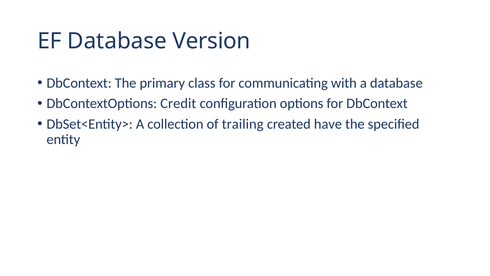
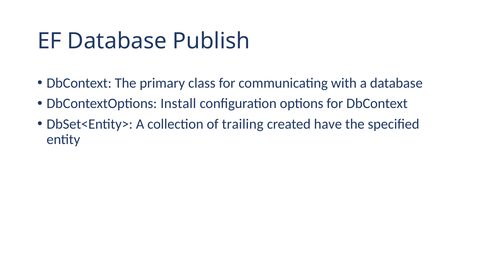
Version: Version -> Publish
Credit: Credit -> Install
